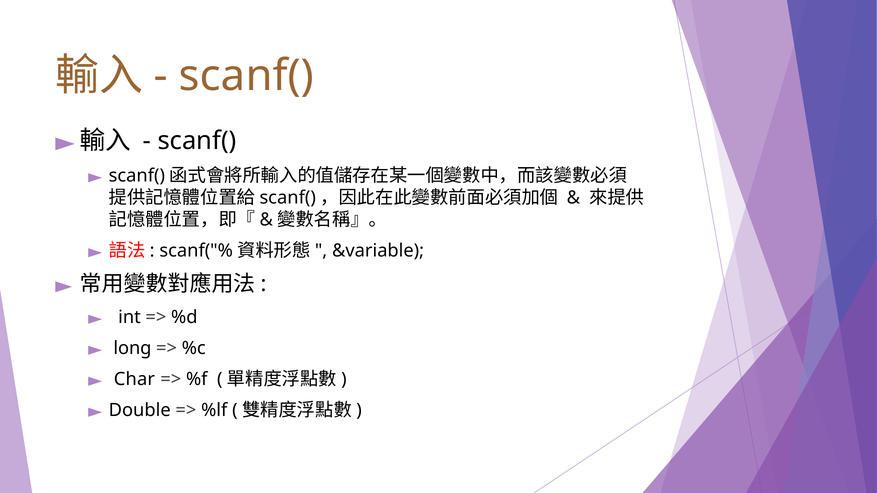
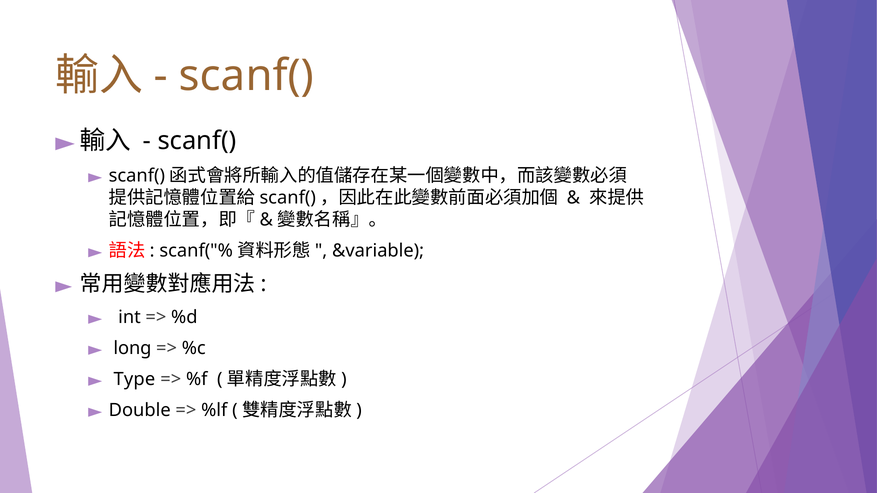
Char: Char -> Type
